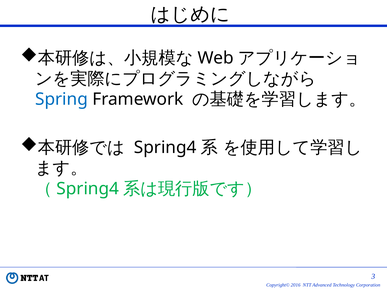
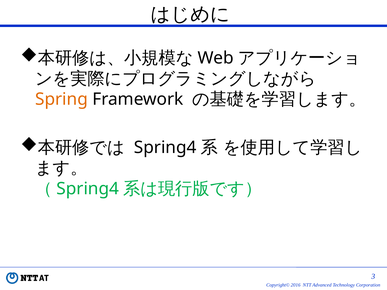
Spring colour: blue -> orange
